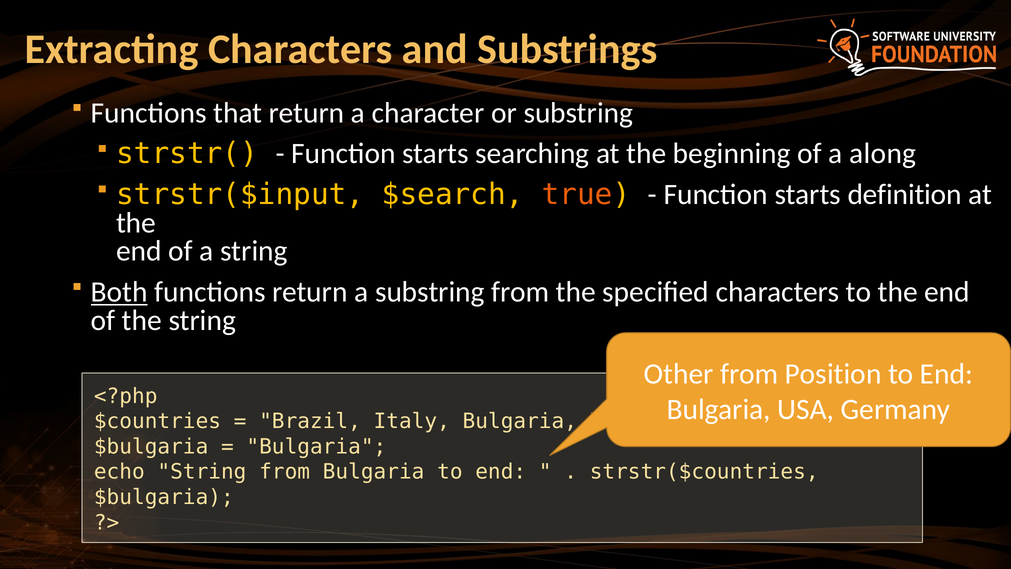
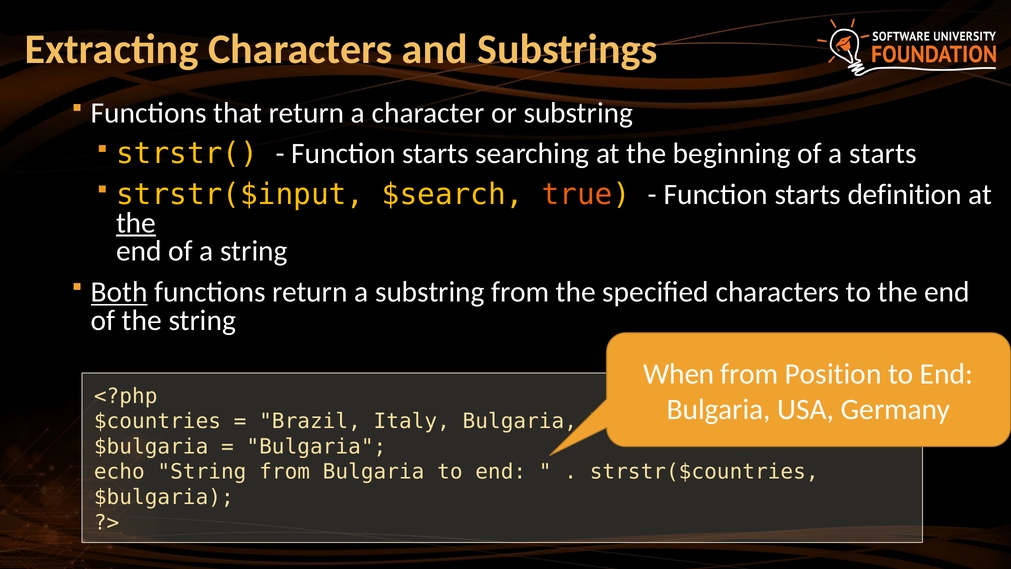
a along: along -> starts
the at (136, 223) underline: none -> present
Other: Other -> When
